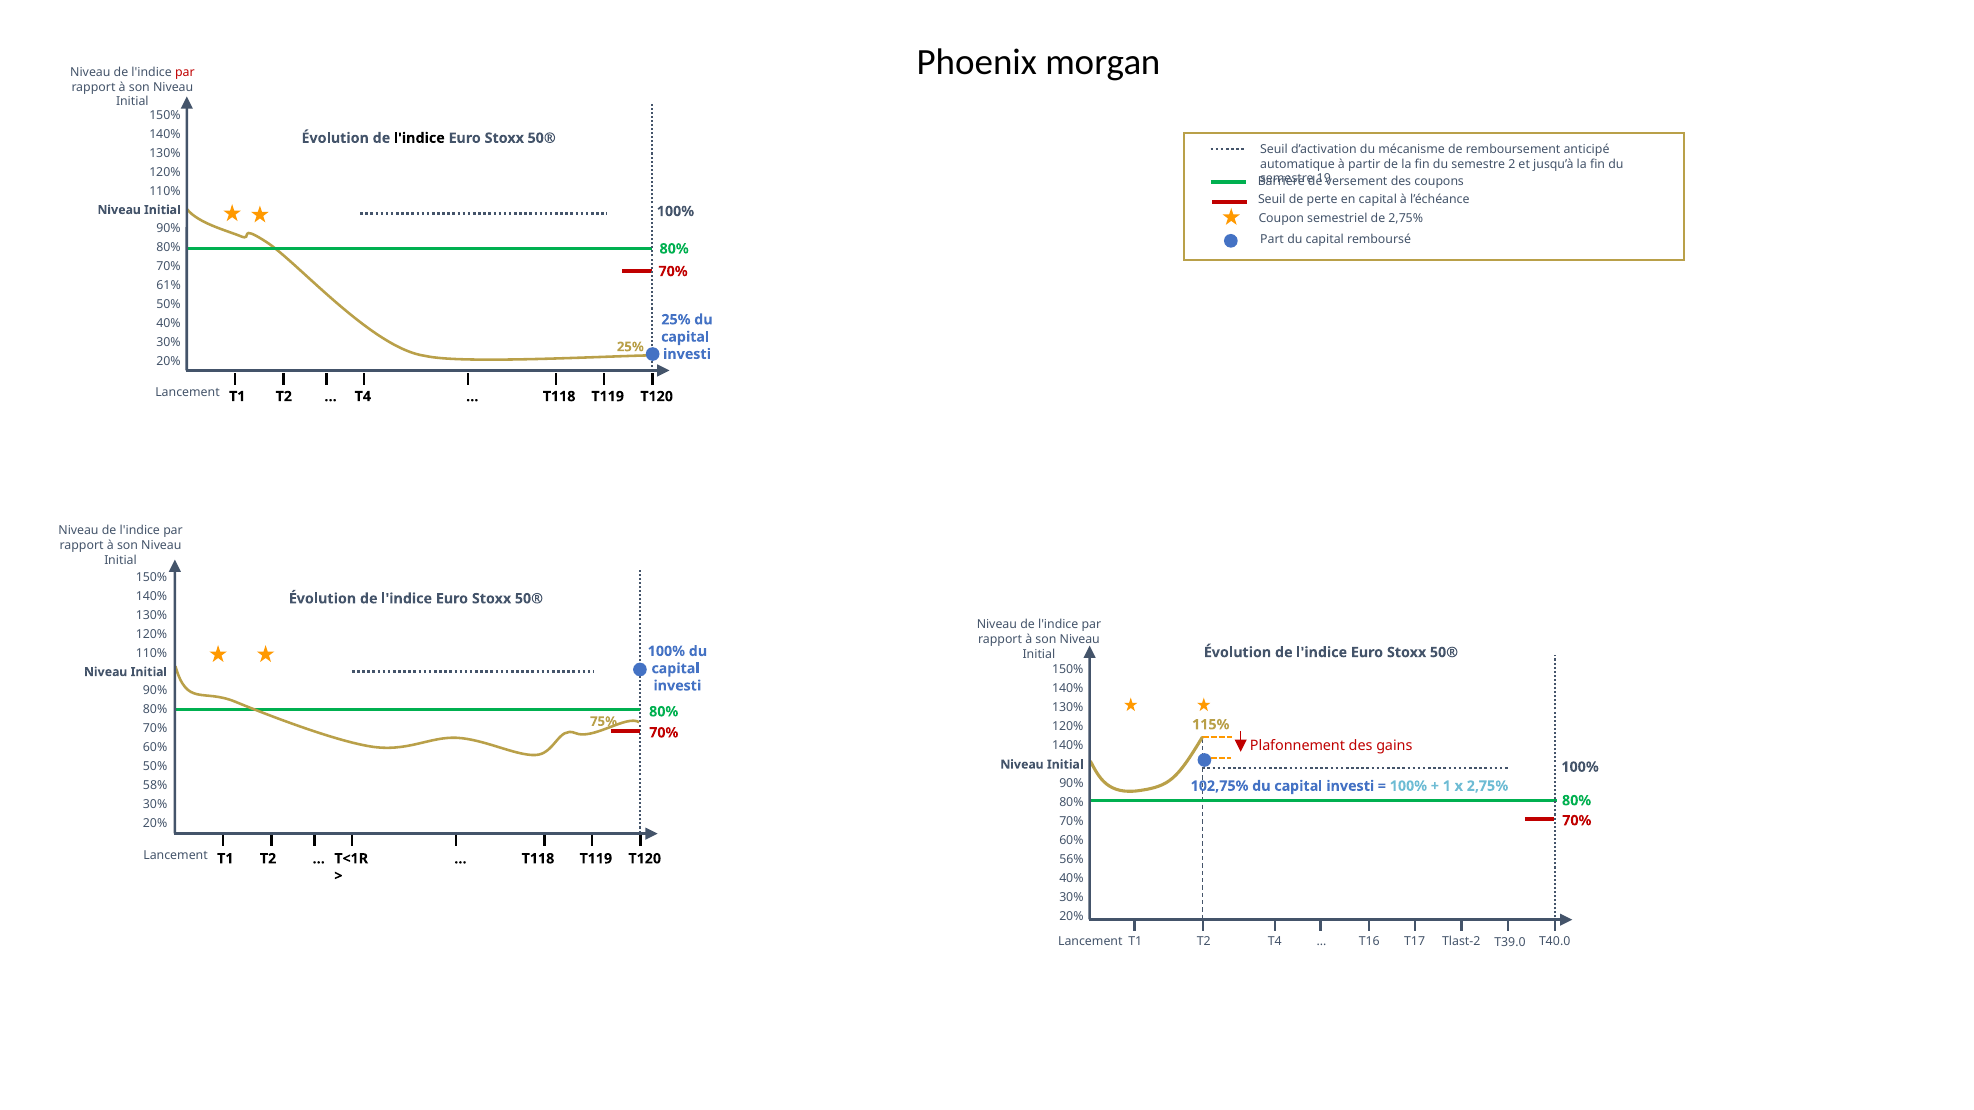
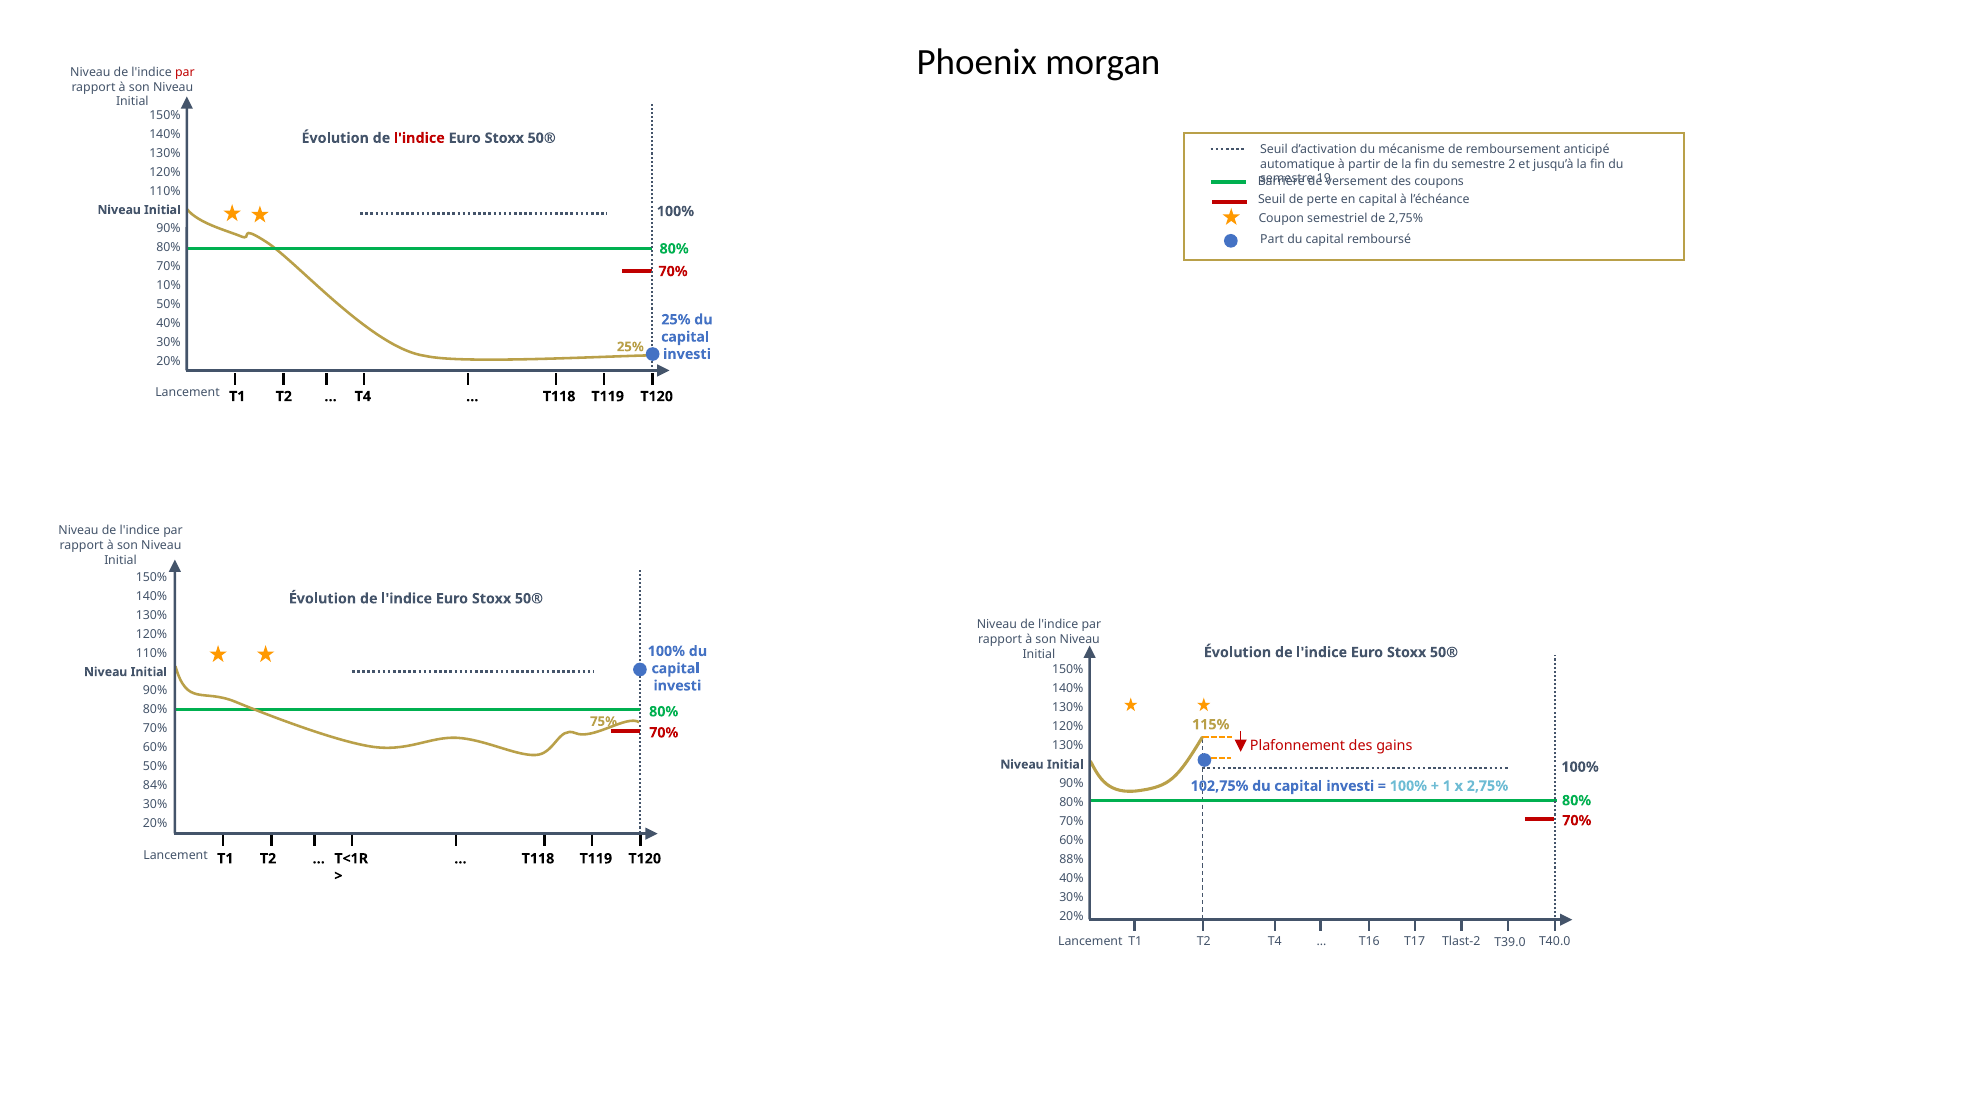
l'indice at (419, 138) colour: black -> red
61%: 61% -> 10%
140% at (1068, 746): 140% -> 130%
58%: 58% -> 84%
56%: 56% -> 88%
